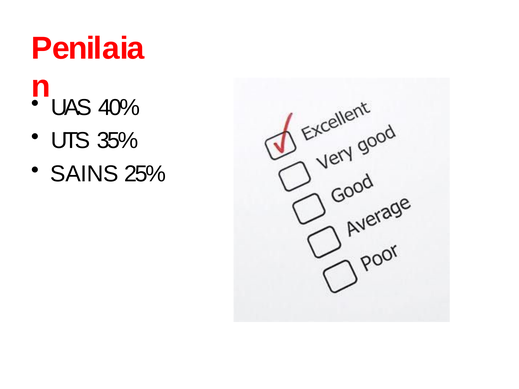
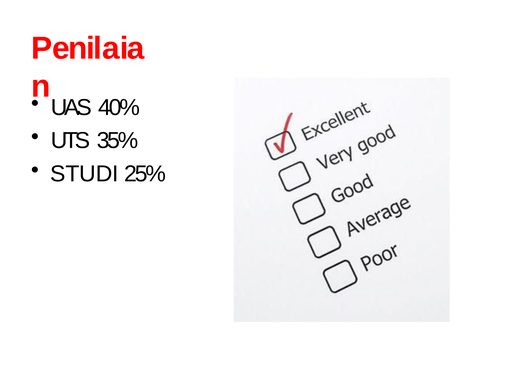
SAINS: SAINS -> STUDI
